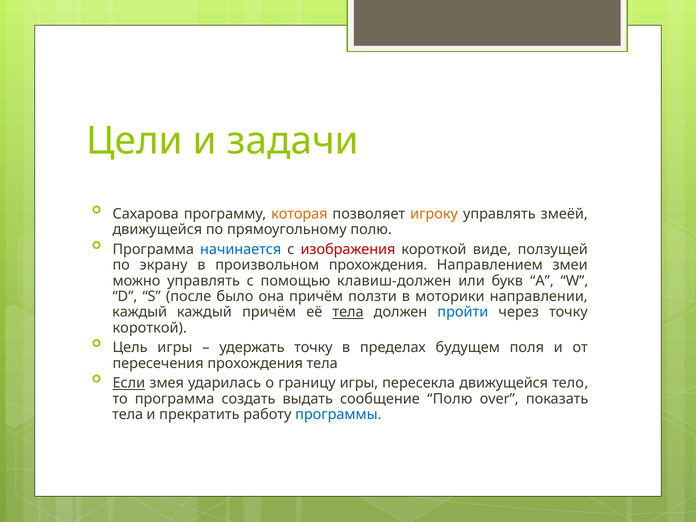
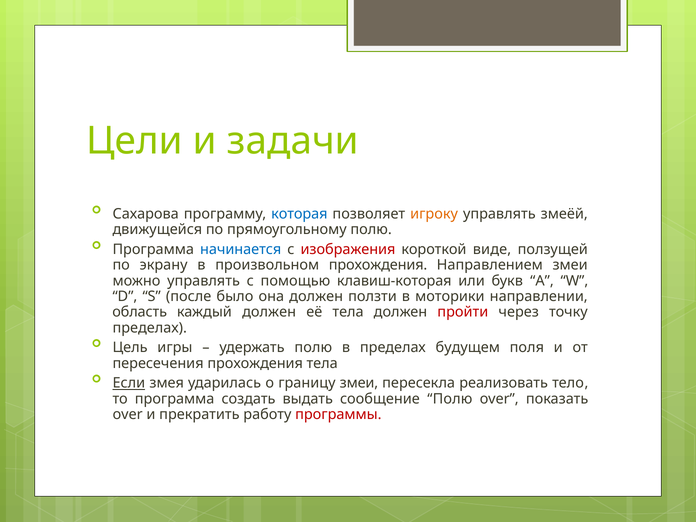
которая colour: orange -> blue
клавиш-должен: клавиш-должен -> клавиш-которая
она причём: причём -> должен
каждый at (140, 312): каждый -> область
каждый причём: причём -> должен
тела at (348, 312) underline: present -> none
пройти colour: blue -> red
короткой at (150, 328): короткой -> пределах
удержать точку: точку -> полю
границу игры: игры -> змеи
пересекла движущейся: движущейся -> реализовать
тела at (128, 414): тела -> over
программы colour: blue -> red
